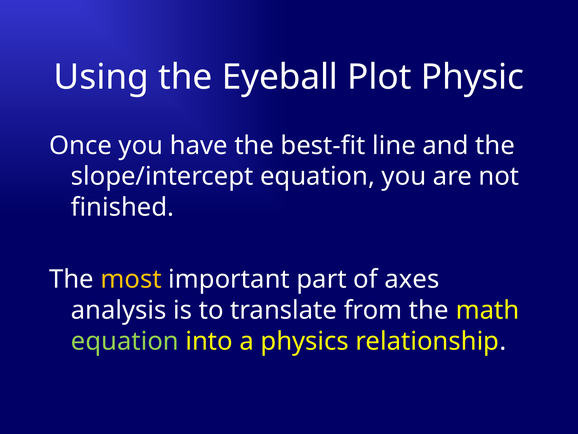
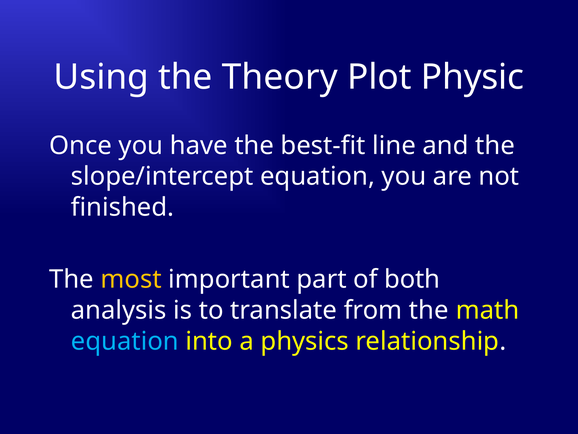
Eyeball: Eyeball -> Theory
axes: axes -> both
equation at (125, 341) colour: light green -> light blue
